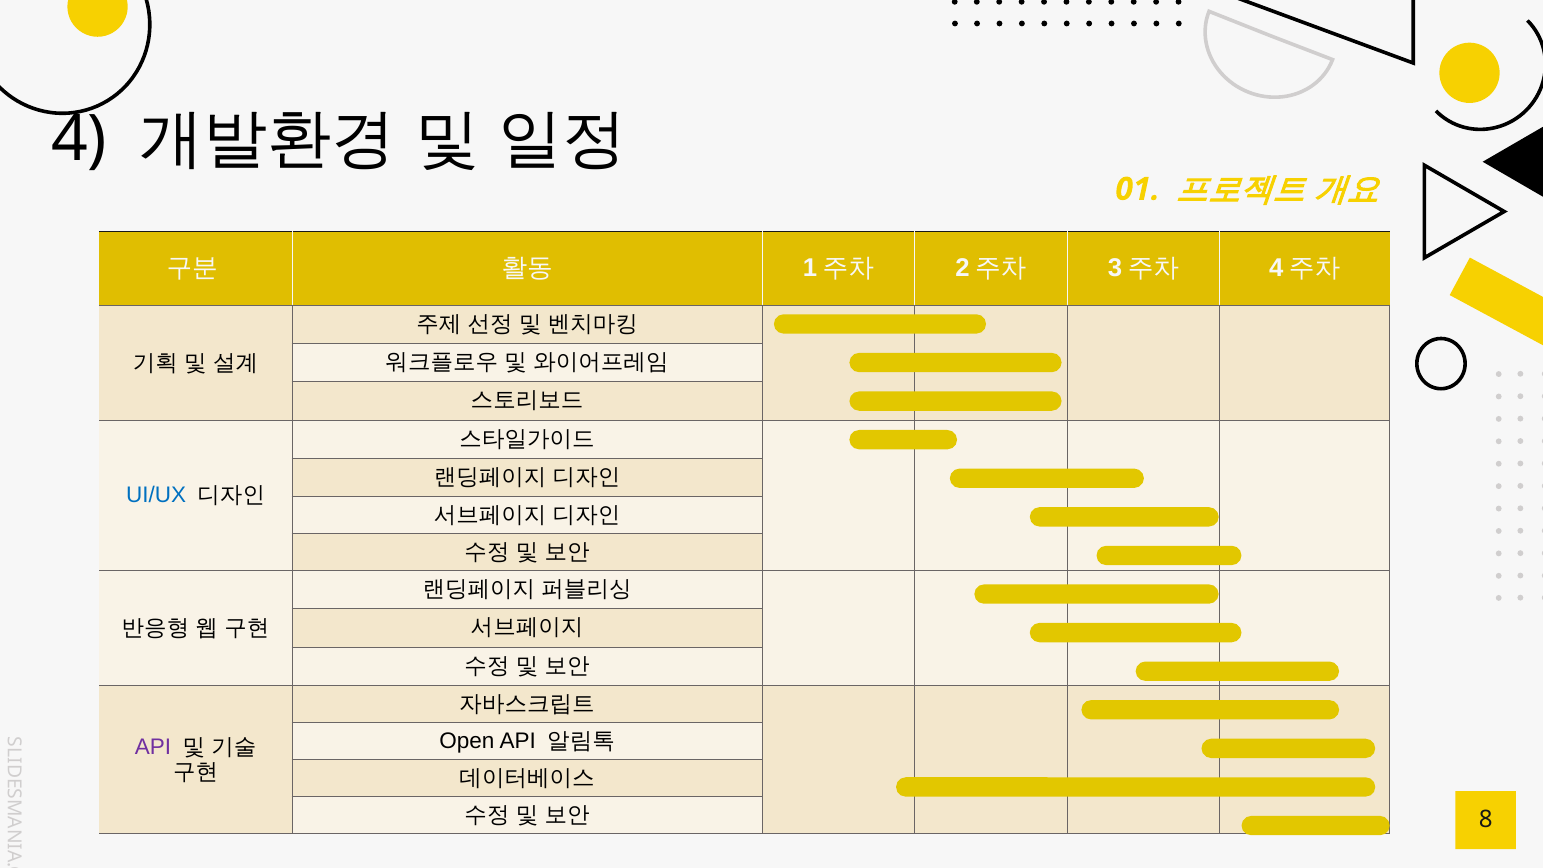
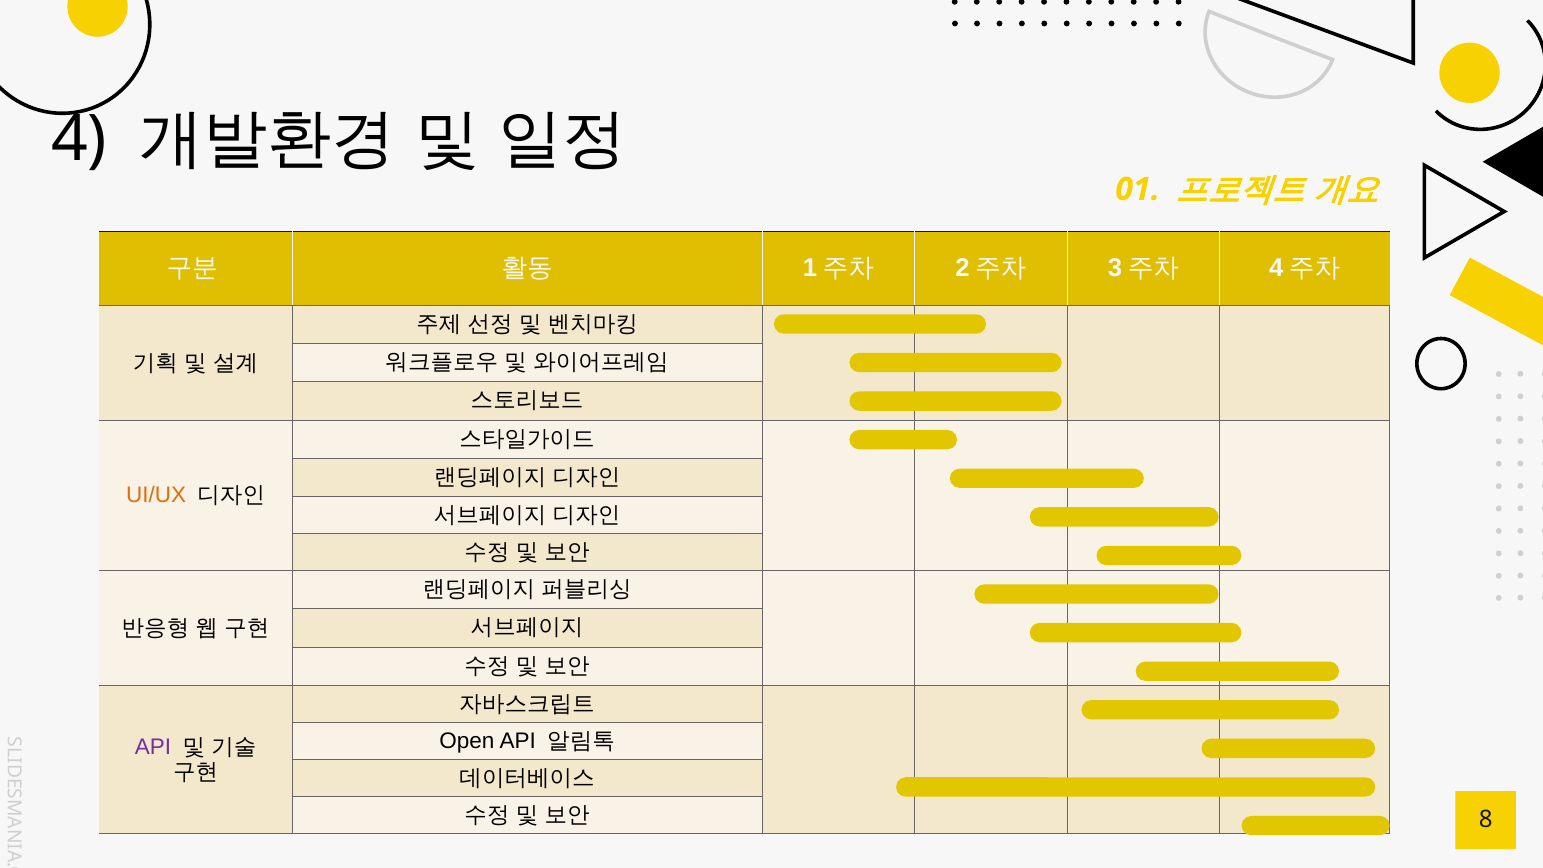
UI/UX colour: blue -> orange
